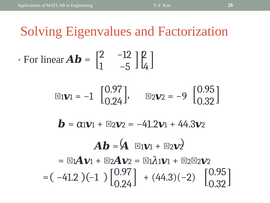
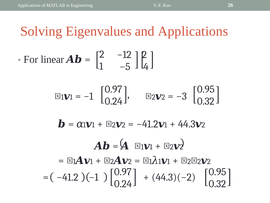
and Factorization: Factorization -> Applications
−9: −9 -> −3
